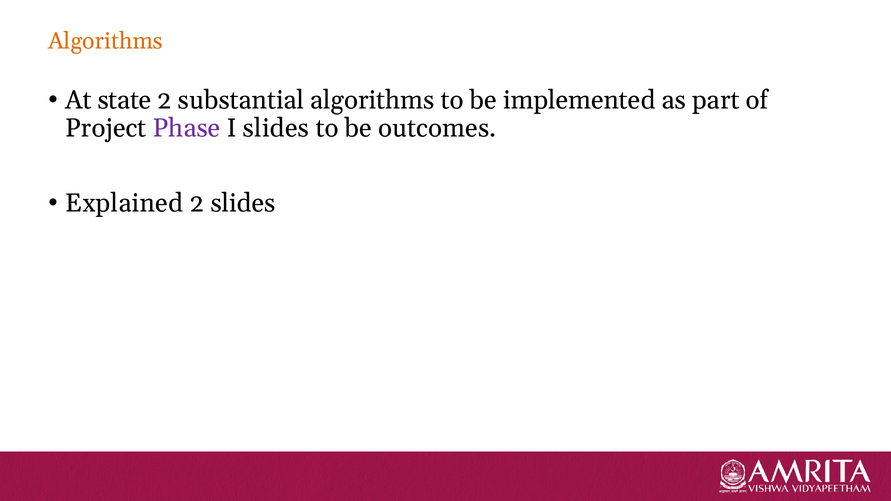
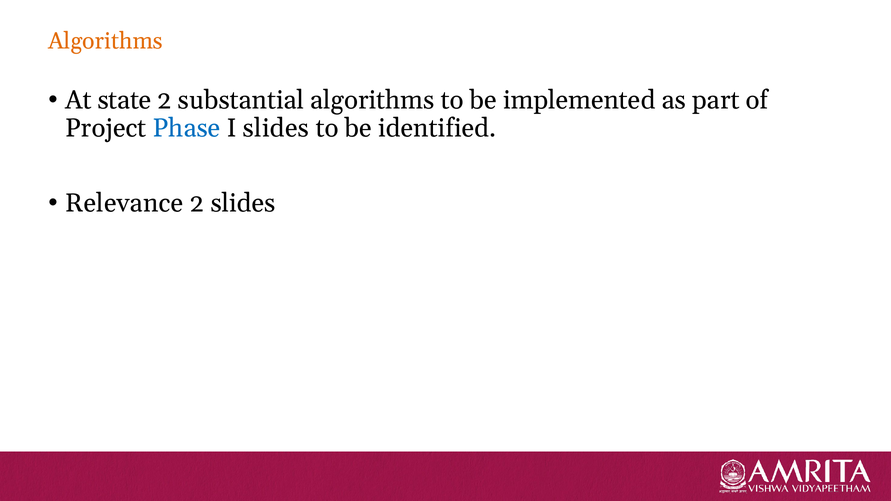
Phase colour: purple -> blue
outcomes: outcomes -> identified
Explained: Explained -> Relevance
